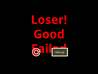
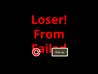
Good: Good -> From
